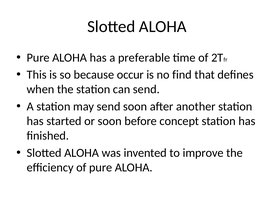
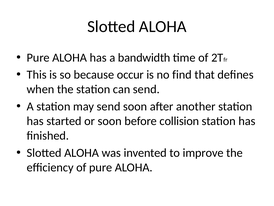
preferable: preferable -> bandwidth
concept: concept -> collision
